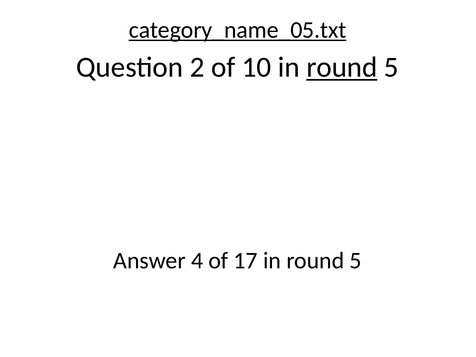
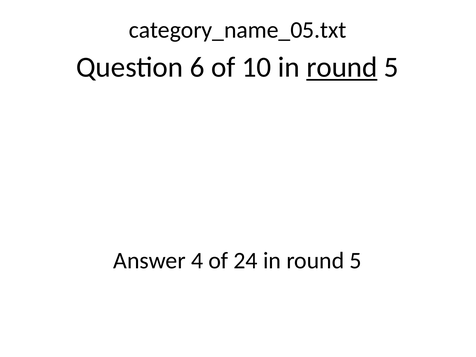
category_name_05.txt underline: present -> none
2: 2 -> 6
17: 17 -> 24
